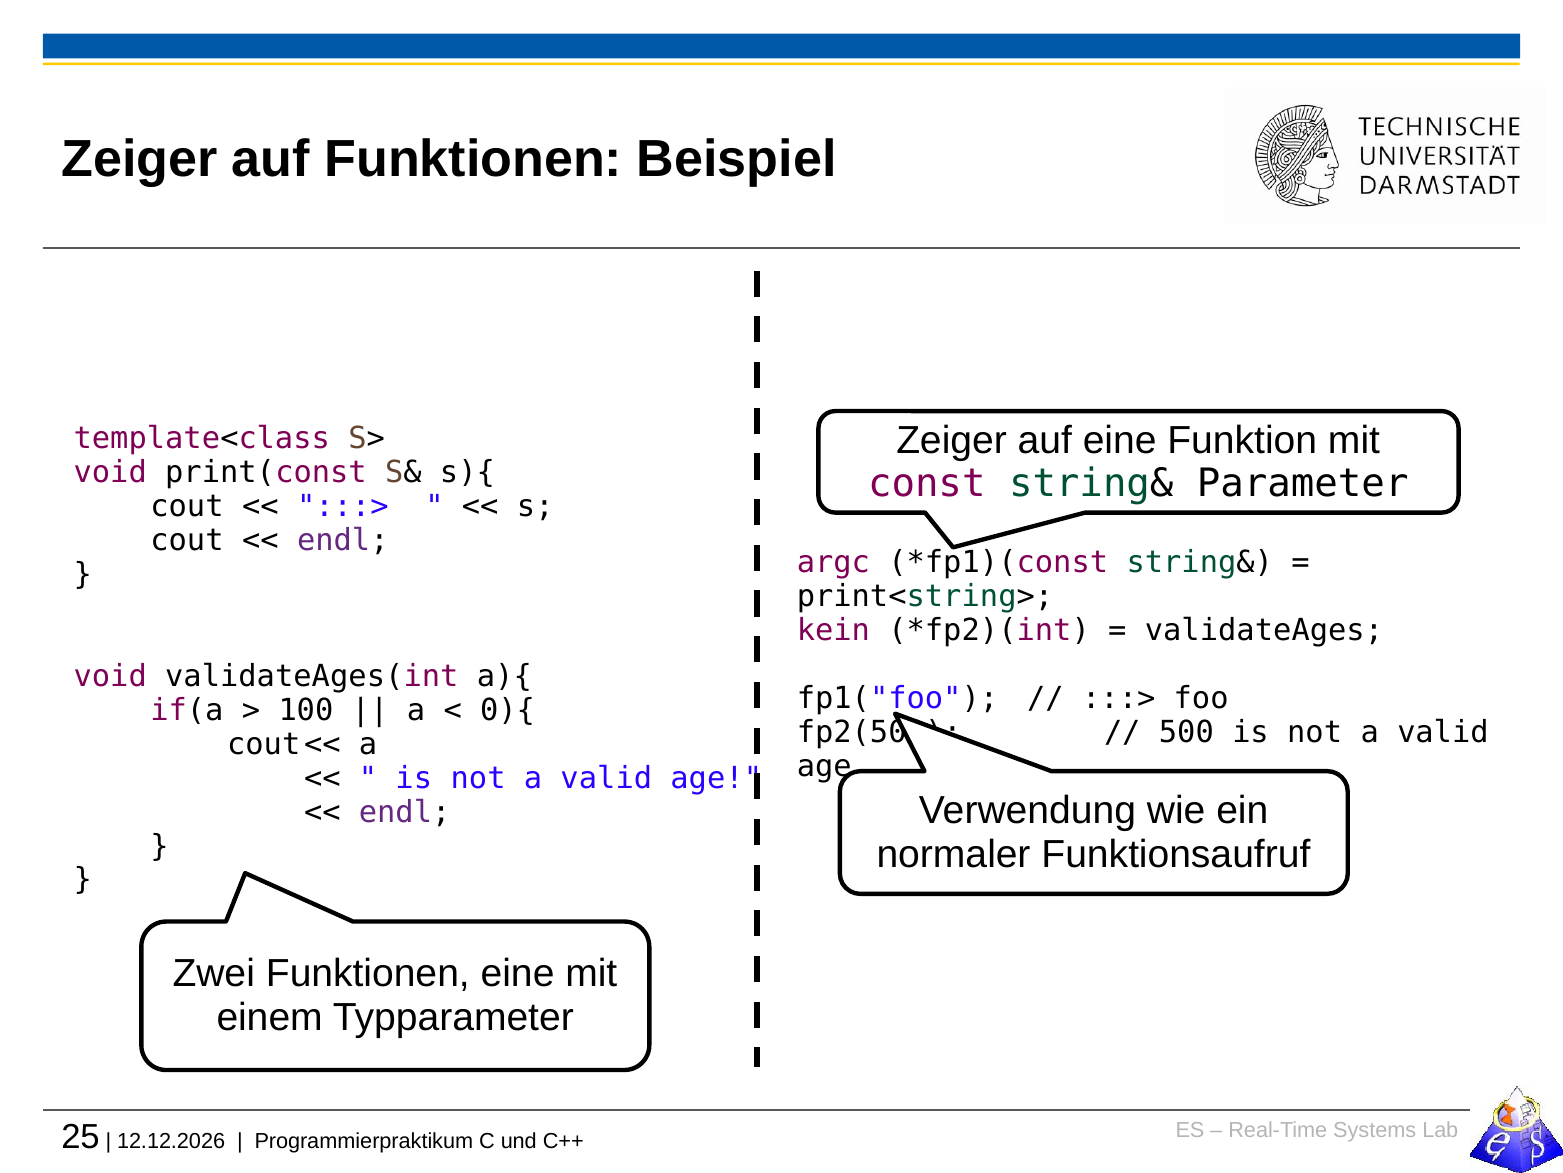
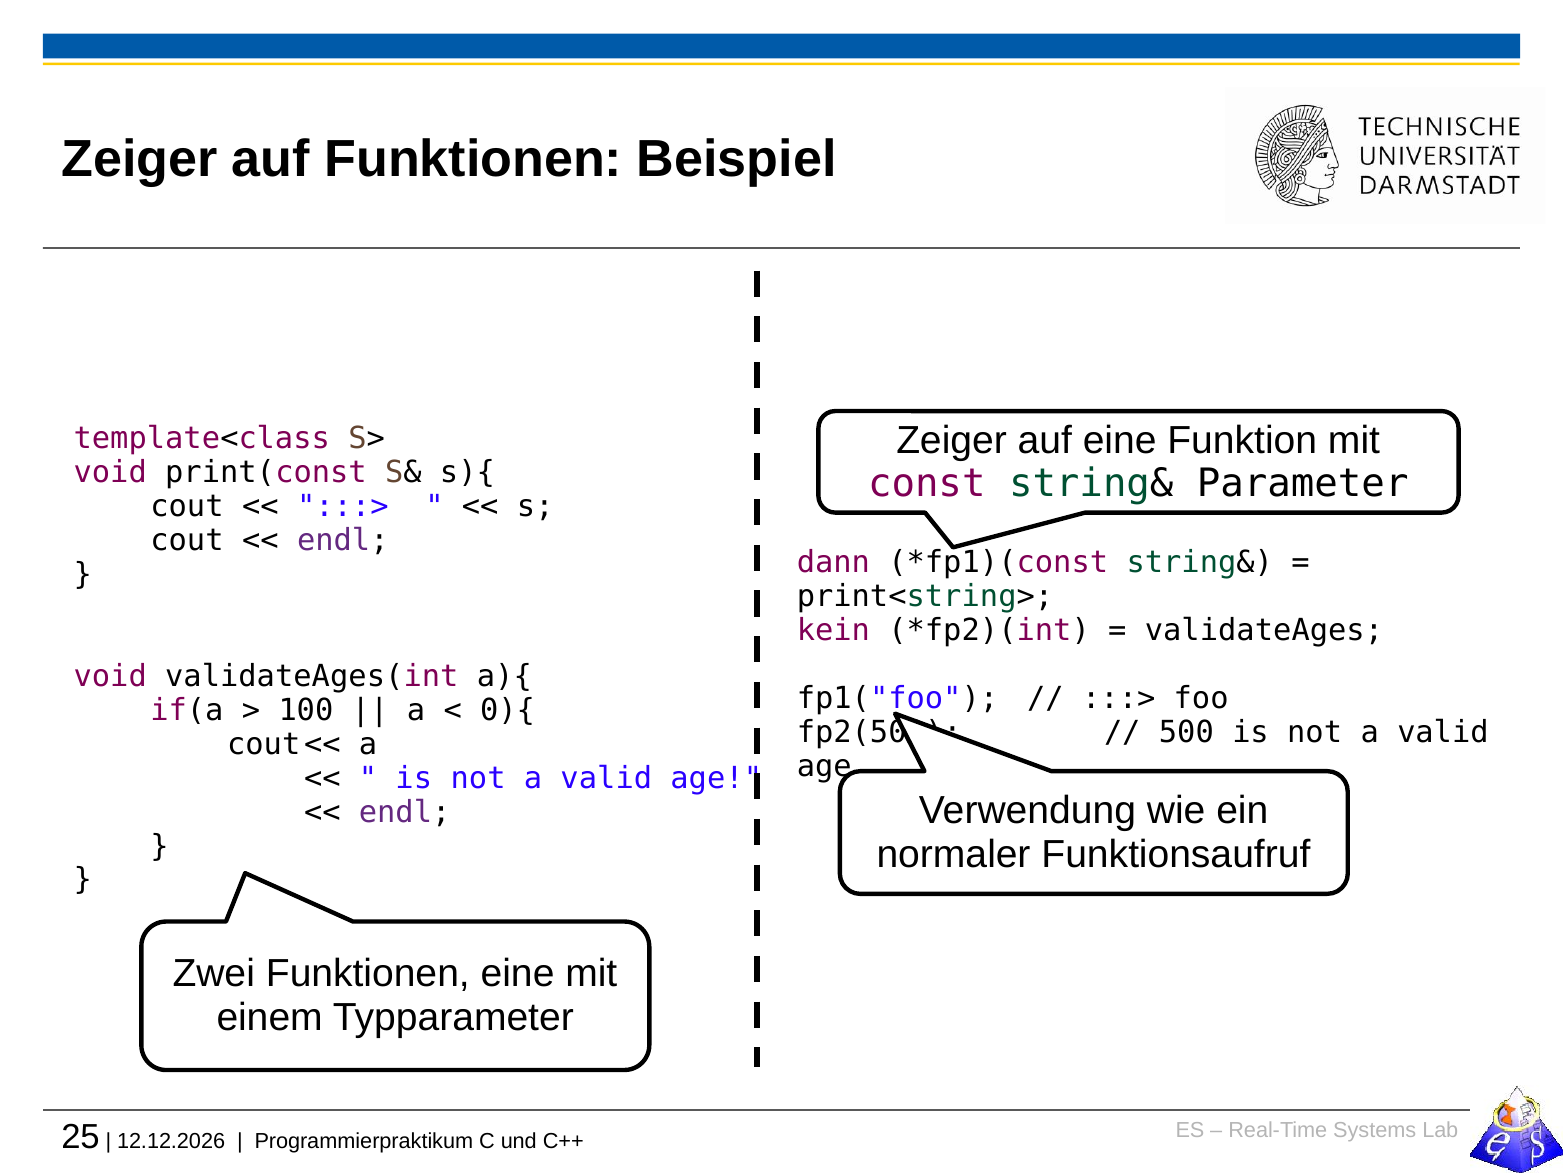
argc: argc -> dann
